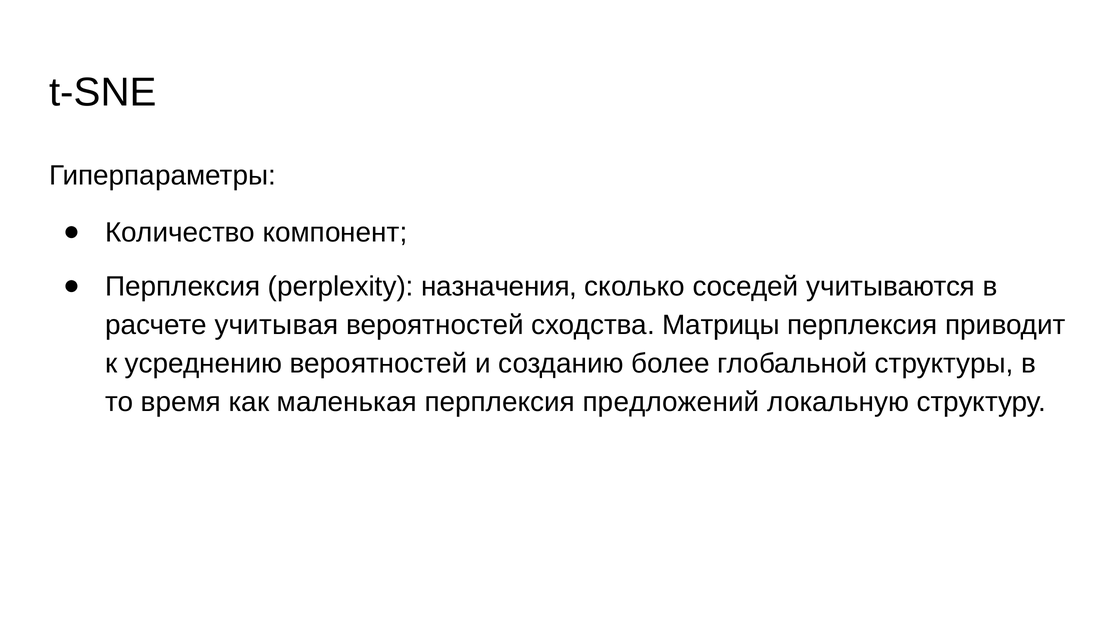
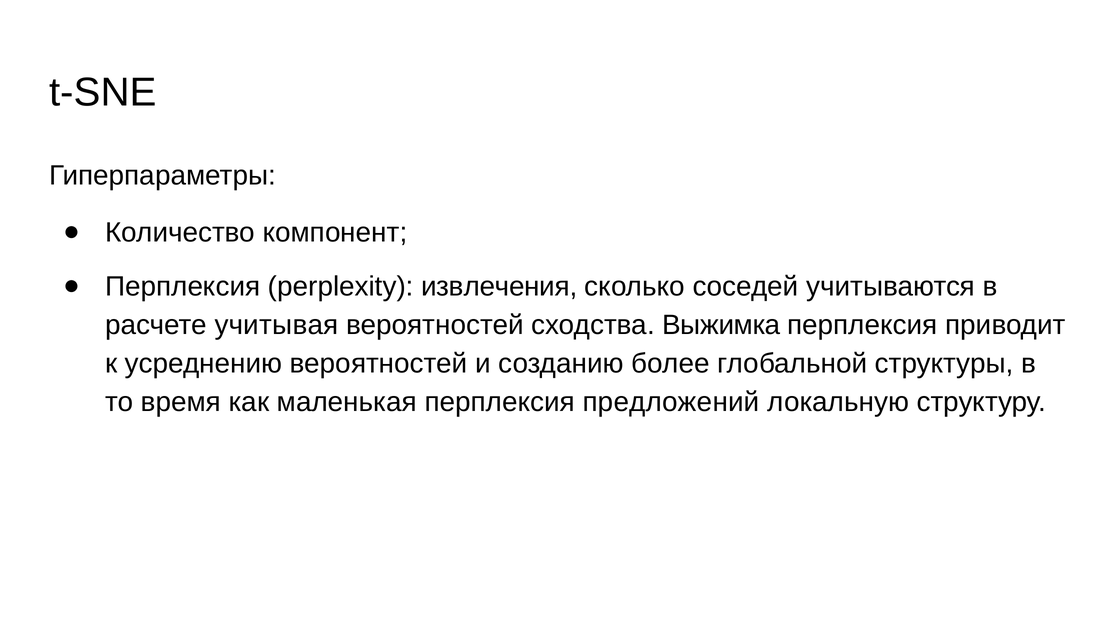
назначения: назначения -> извлечения
Матрицы: Матрицы -> Выжимка
